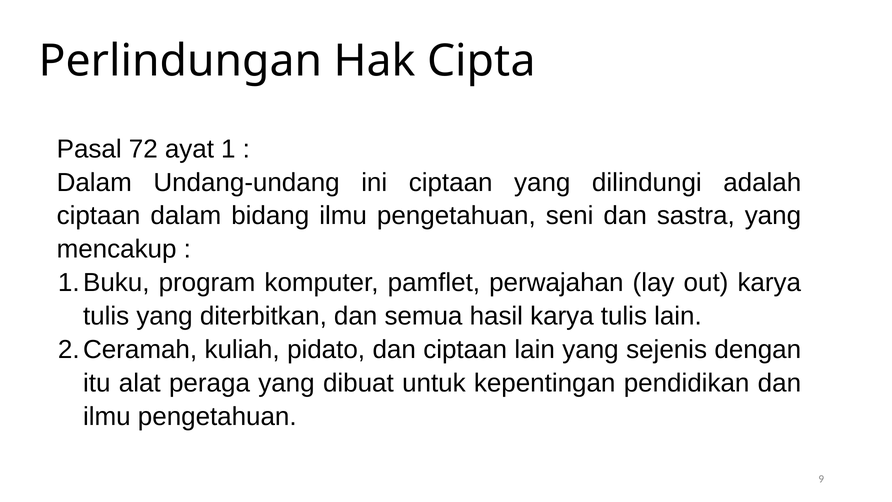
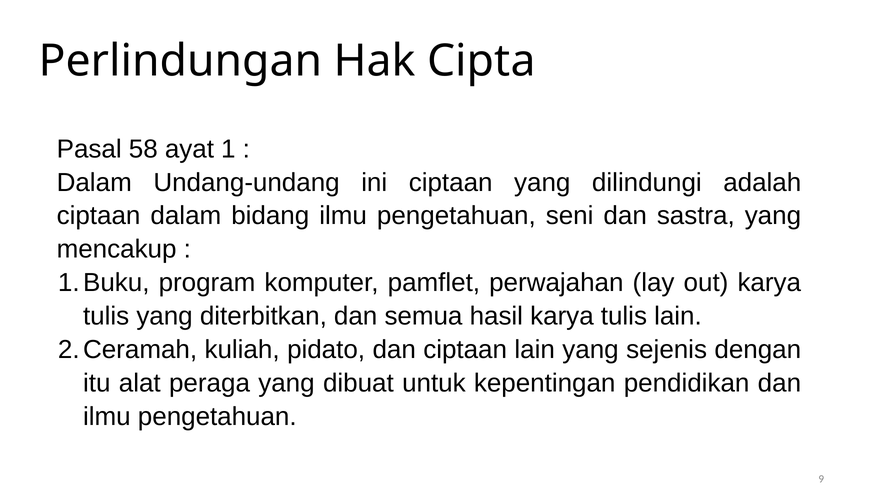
72: 72 -> 58
